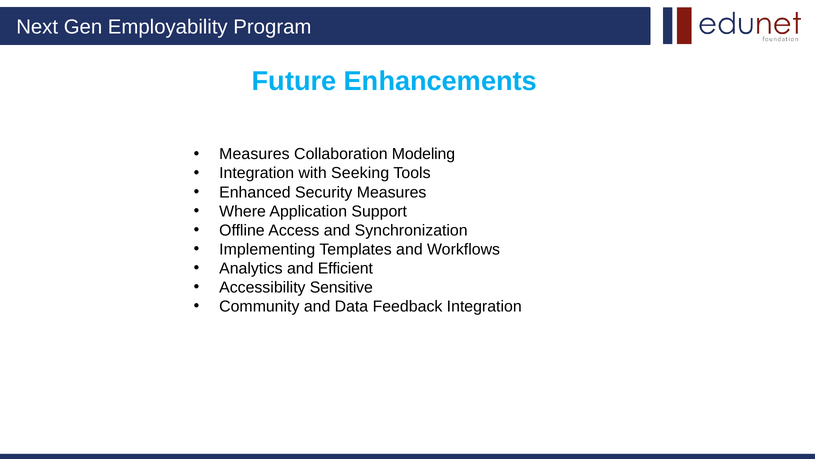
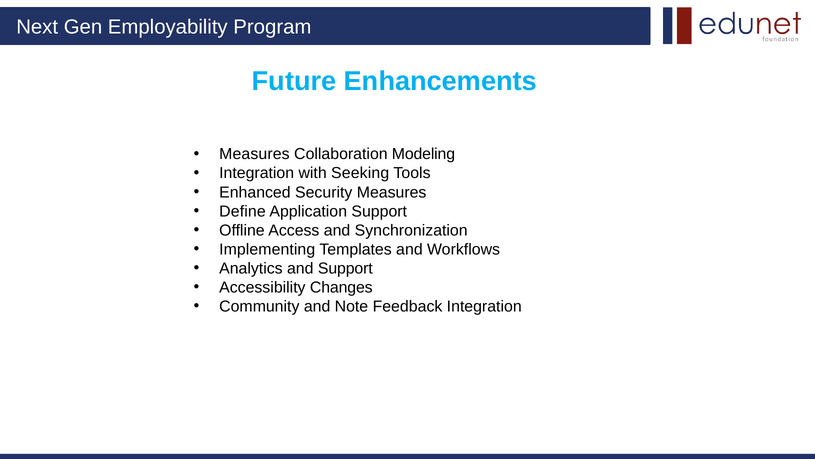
Where: Where -> Define
and Efficient: Efficient -> Support
Sensitive: Sensitive -> Changes
Data: Data -> Note
